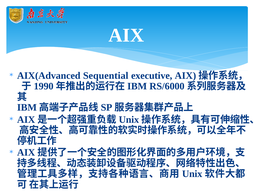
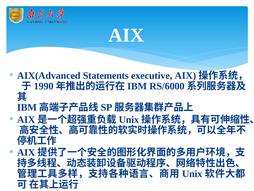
Sequential: Sequential -> Statements
